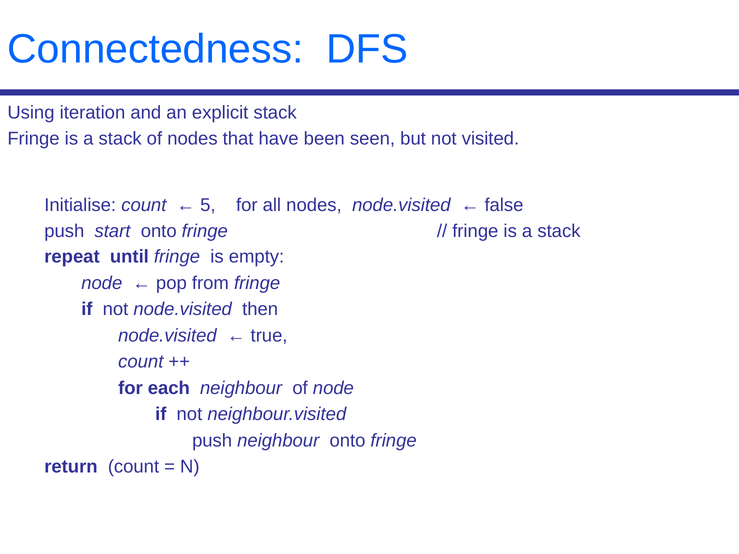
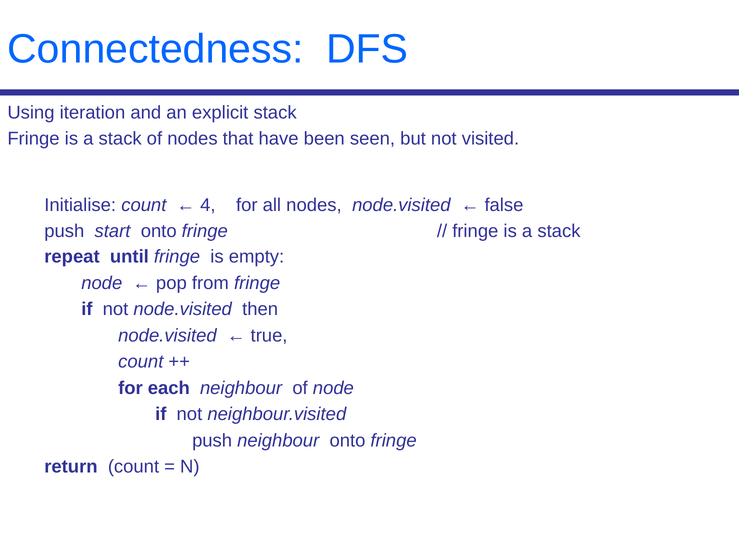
5: 5 -> 4
